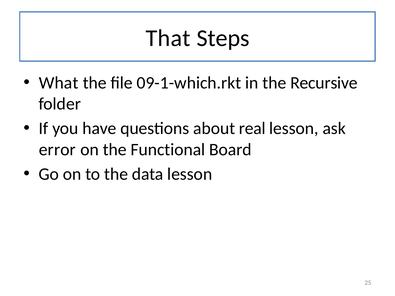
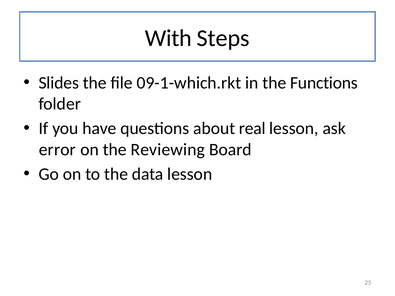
That: That -> With
What: What -> Slides
Recursive: Recursive -> Functions
Functional: Functional -> Reviewing
